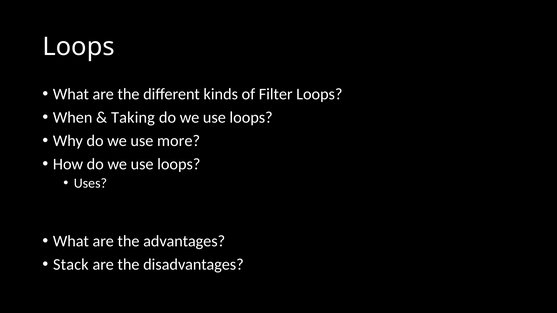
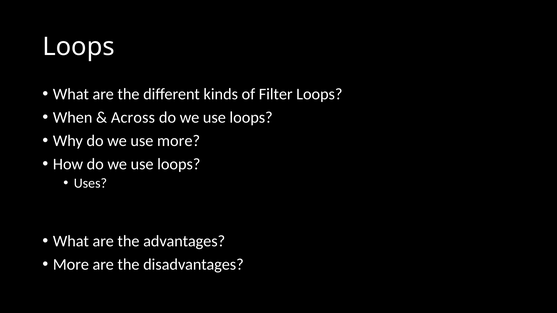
Taking: Taking -> Across
Stack at (71, 265): Stack -> More
